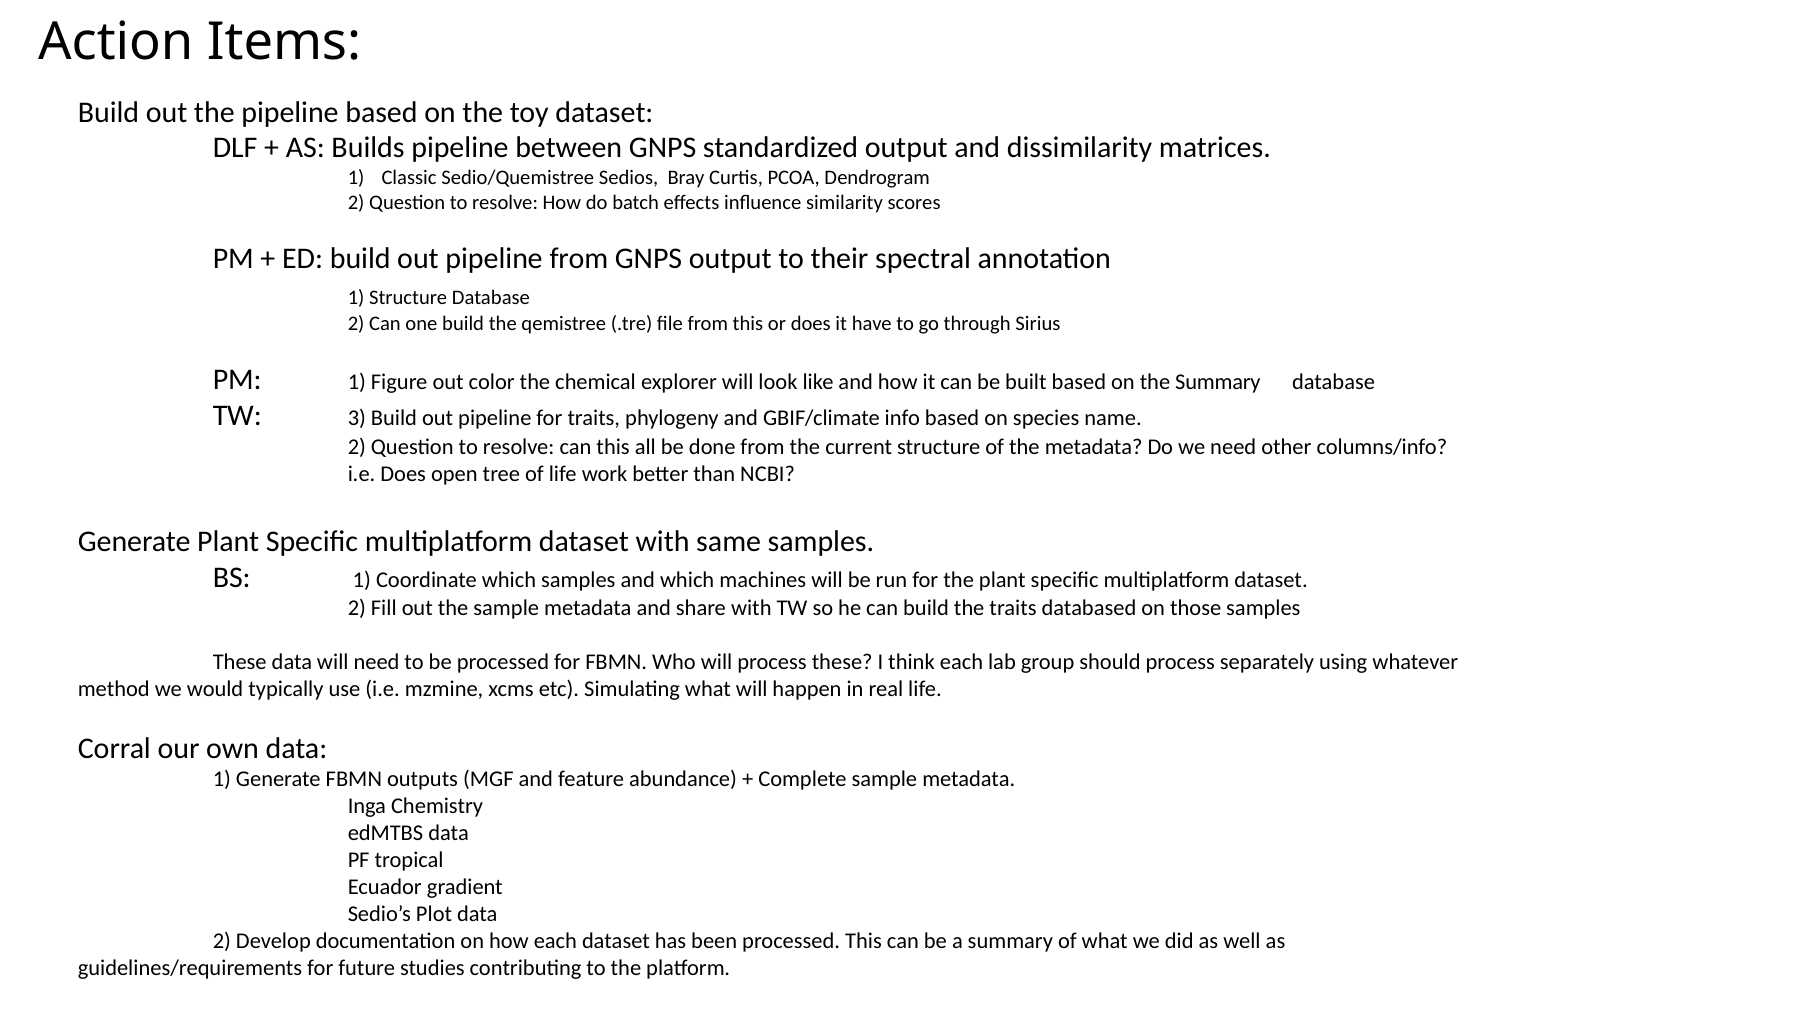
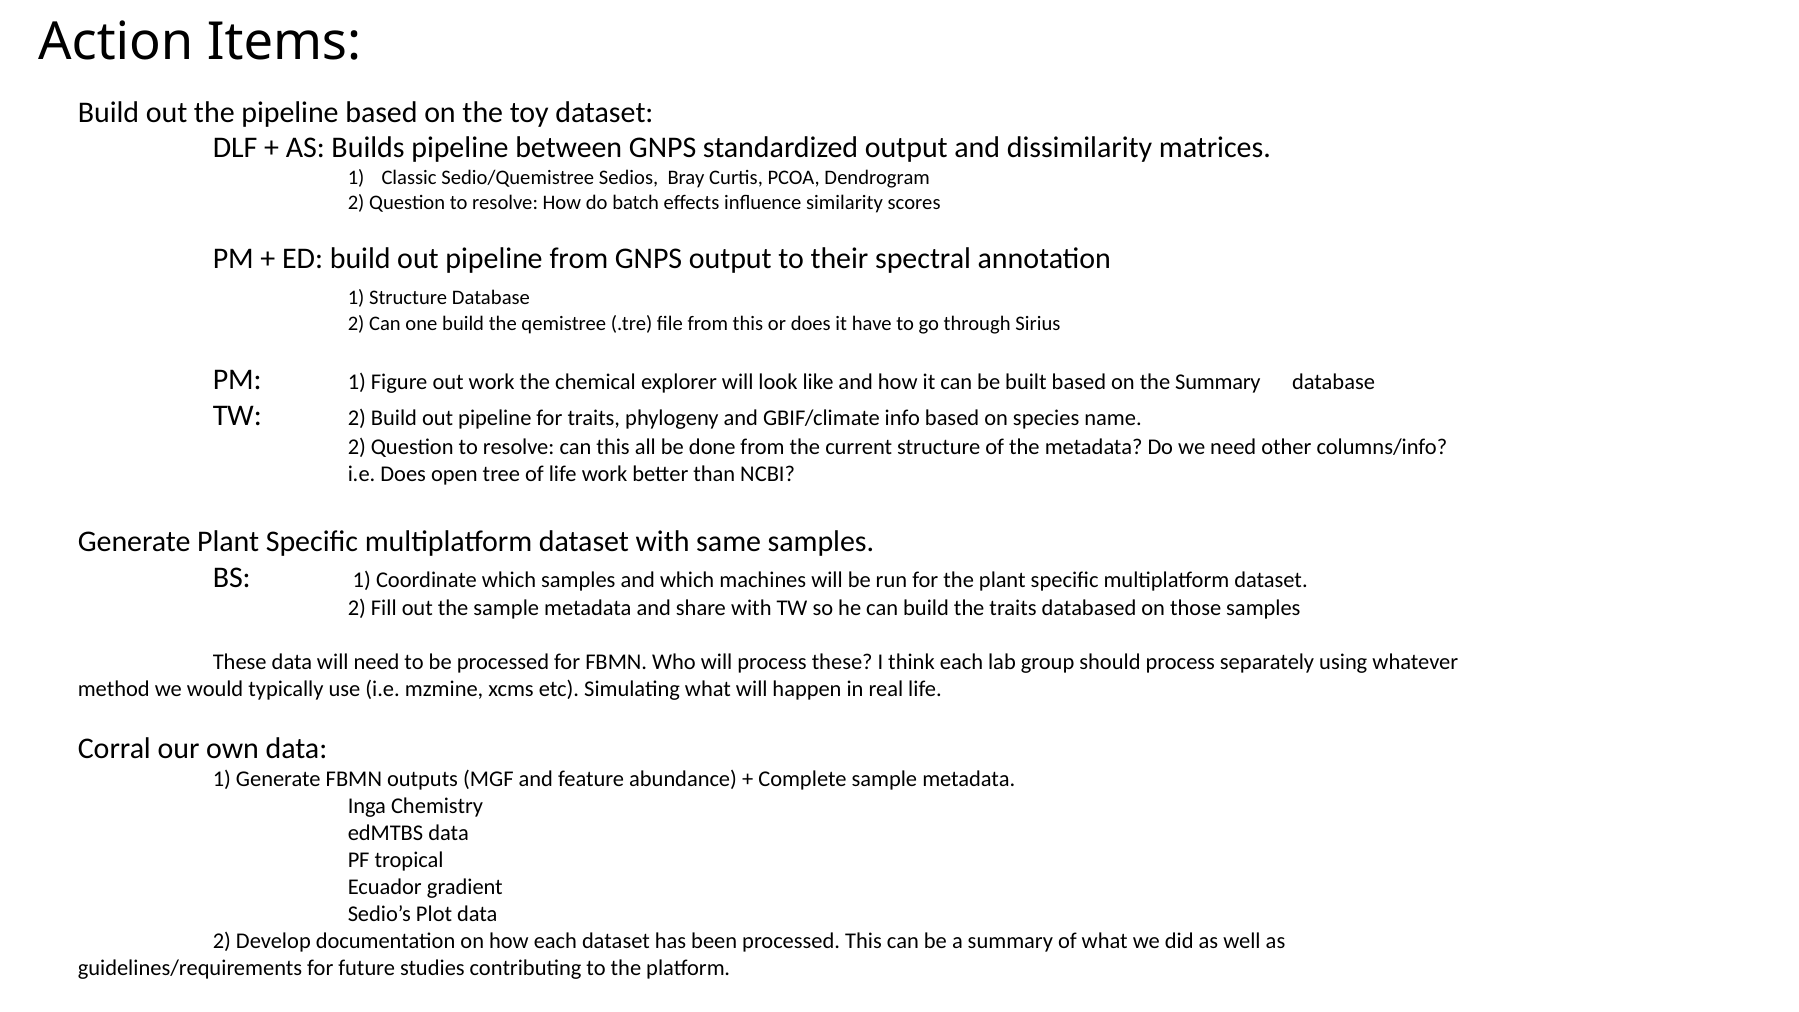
out color: color -> work
TW 3: 3 -> 2
